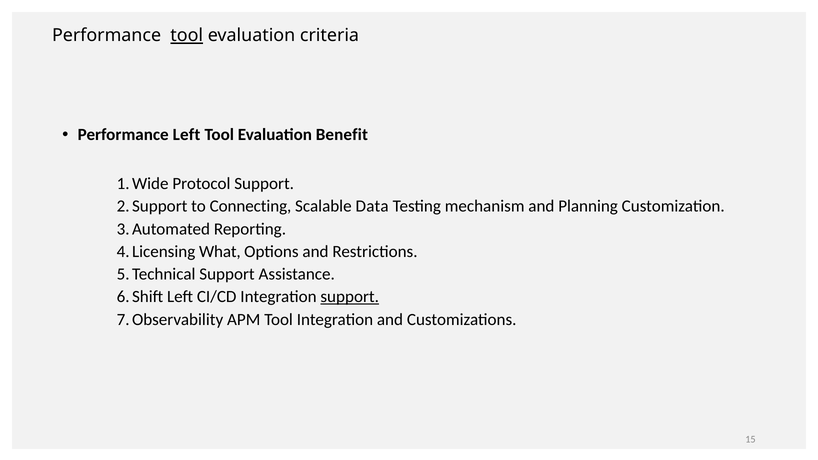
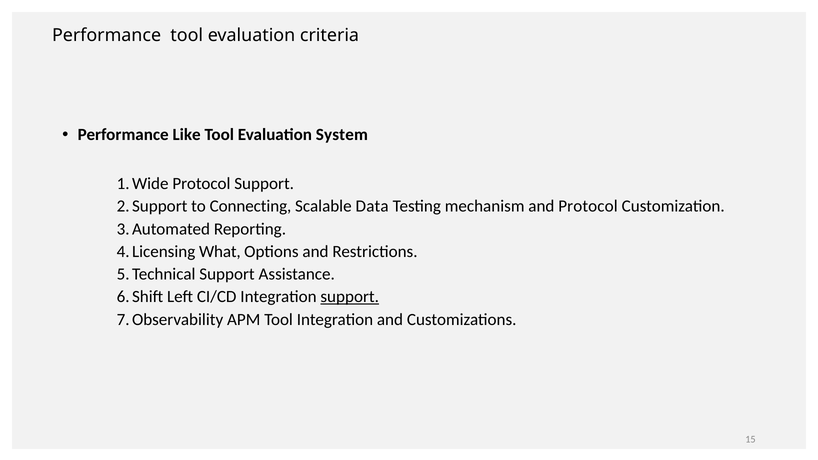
tool at (187, 36) underline: present -> none
Performance Left: Left -> Like
Benefit: Benefit -> System
and Planning: Planning -> Protocol
